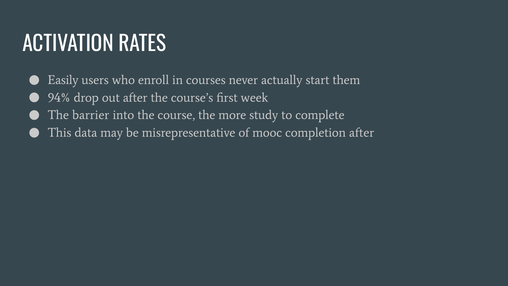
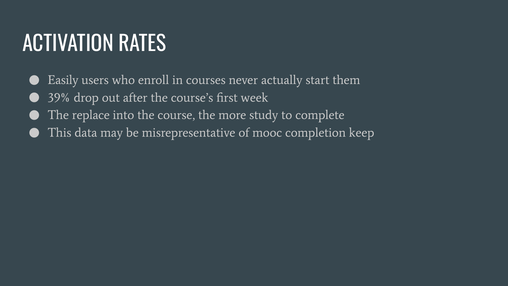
94%: 94% -> 39%
barrier: barrier -> replace
completion after: after -> keep
